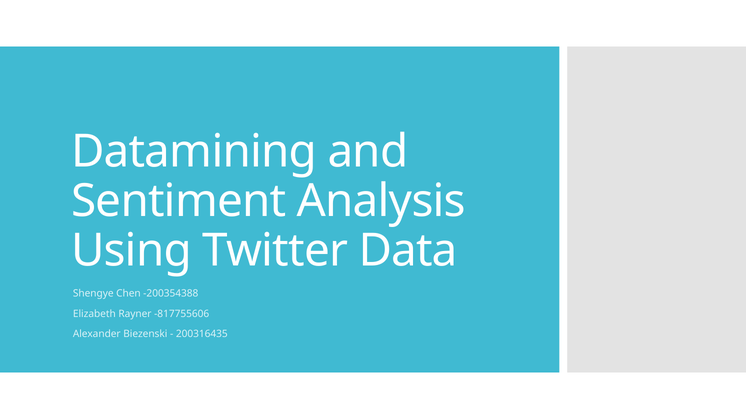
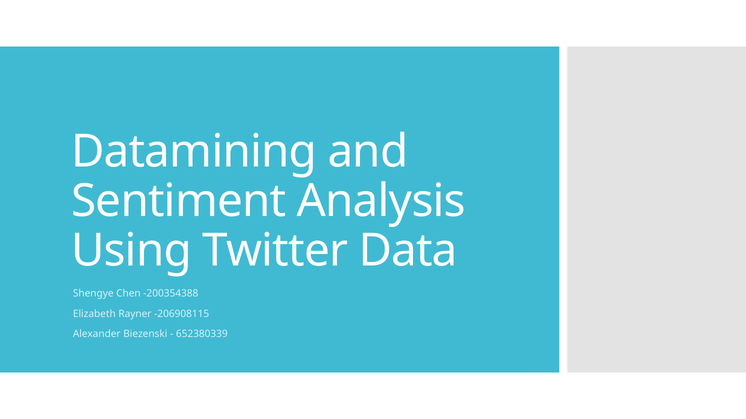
-817755606: -817755606 -> -206908115
200316435: 200316435 -> 652380339
